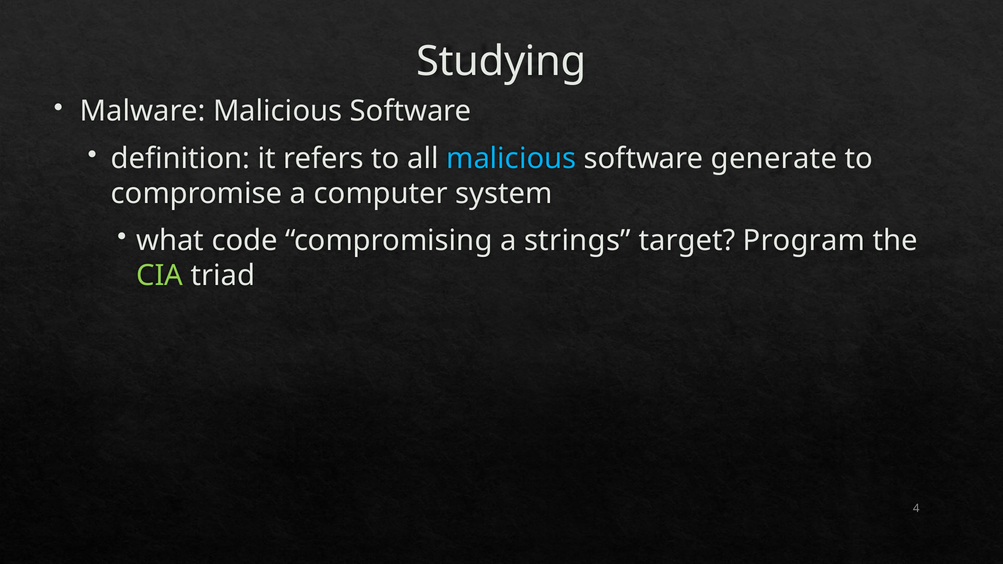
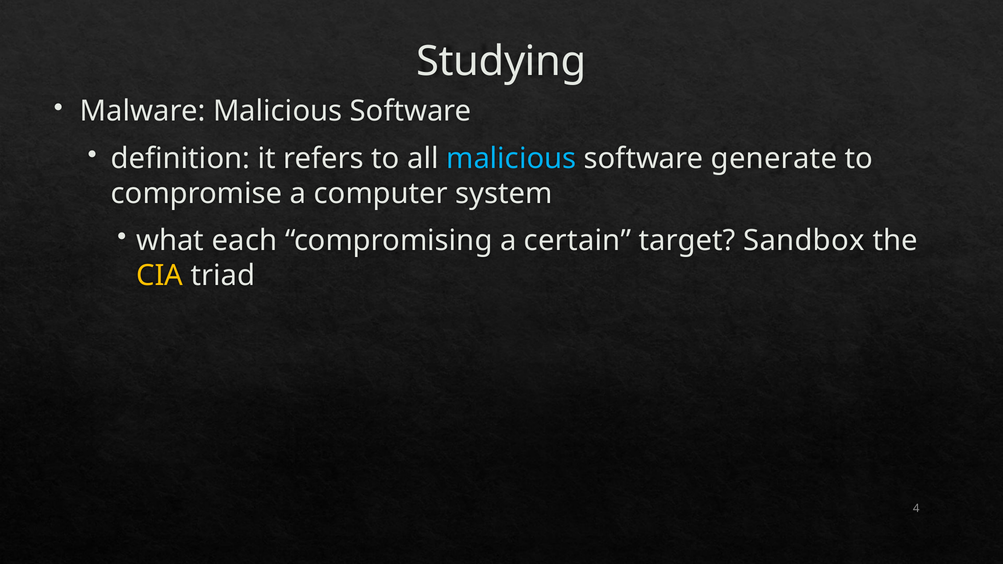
code: code -> each
strings: strings -> certain
Program: Program -> Sandbox
CIA colour: light green -> yellow
